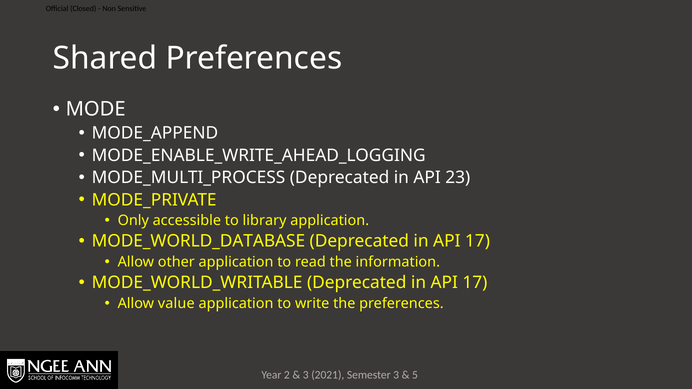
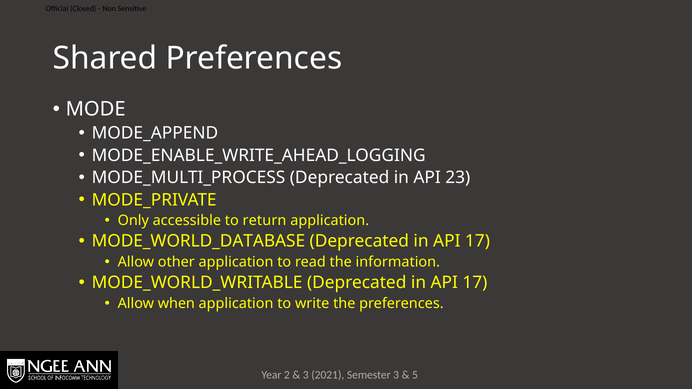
library: library -> return
value: value -> when
